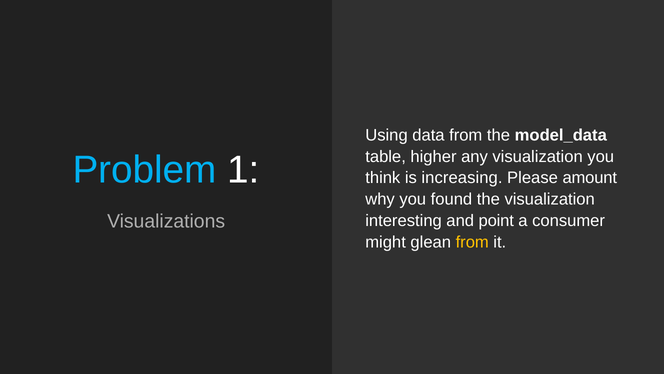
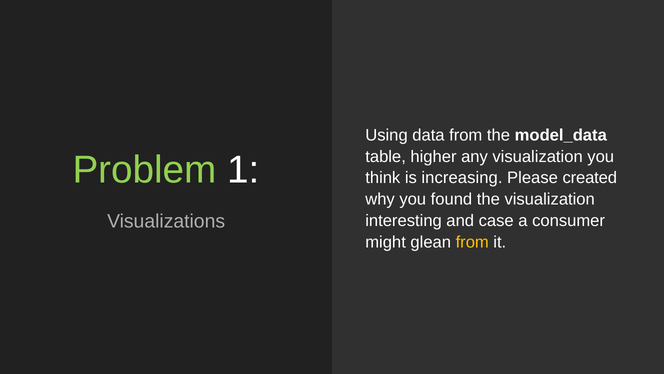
Problem colour: light blue -> light green
amount: amount -> created
point: point -> case
